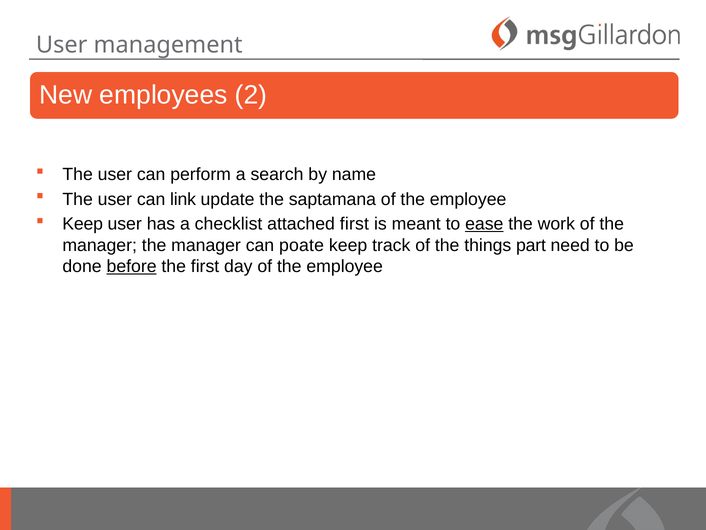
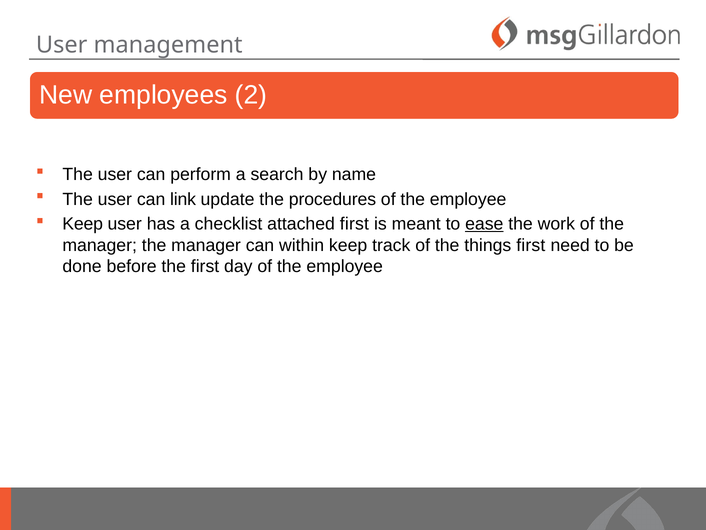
saptamana: saptamana -> procedures
poate: poate -> within
things part: part -> first
before underline: present -> none
